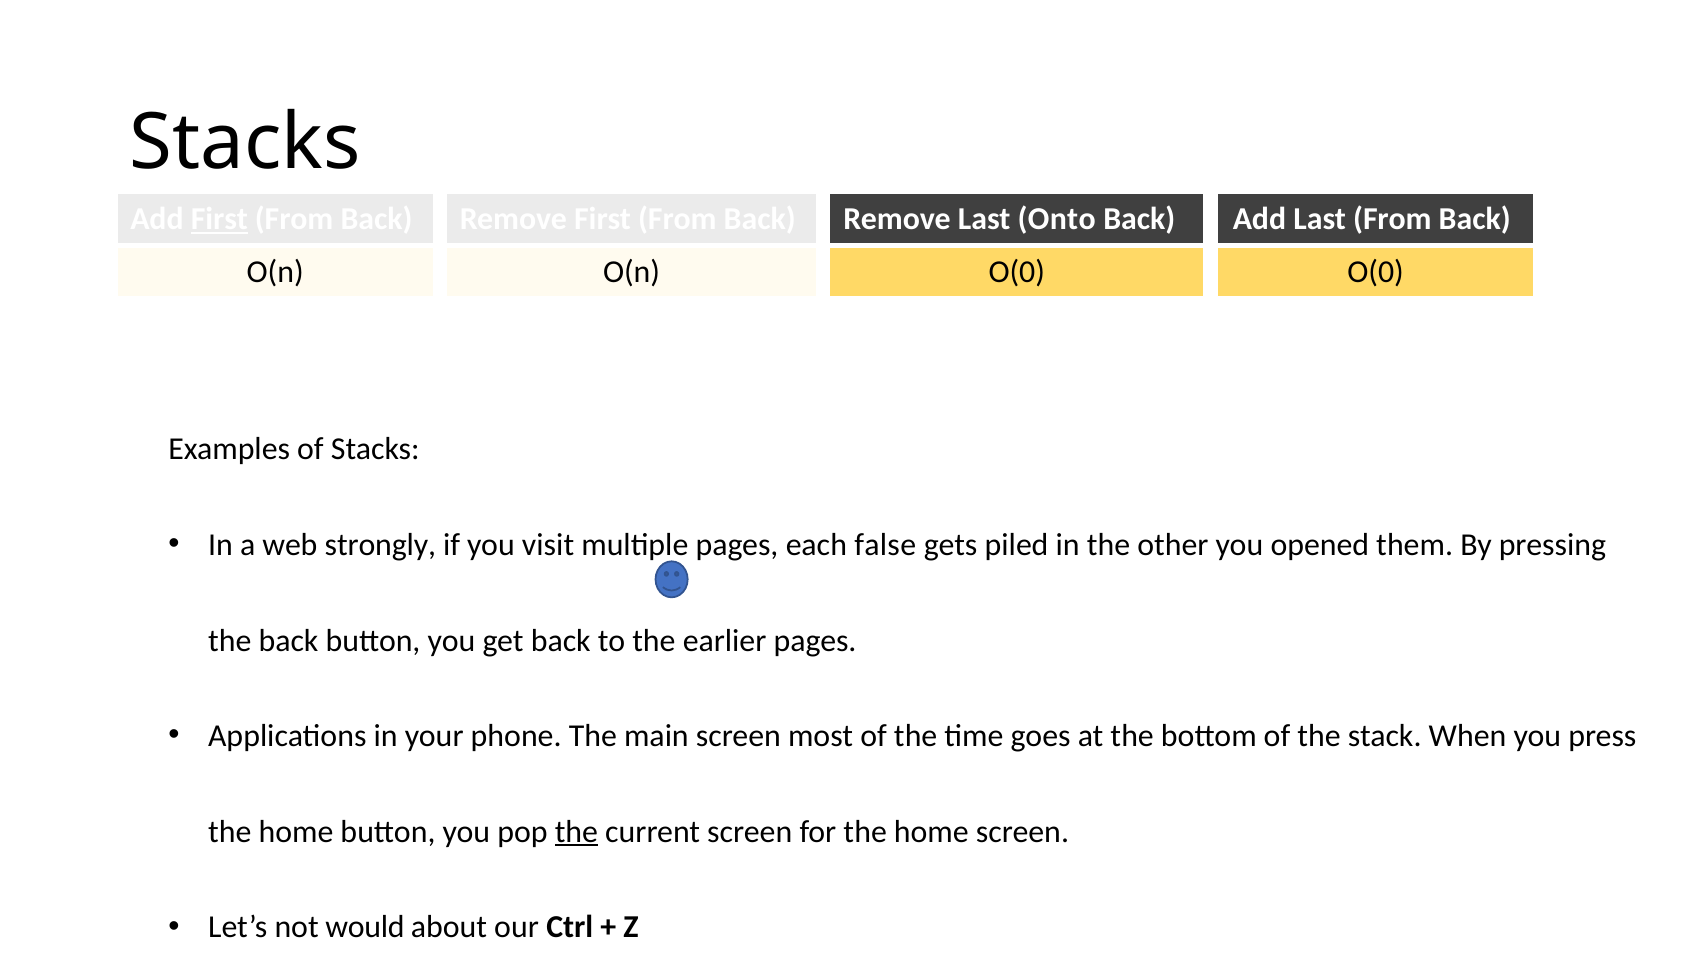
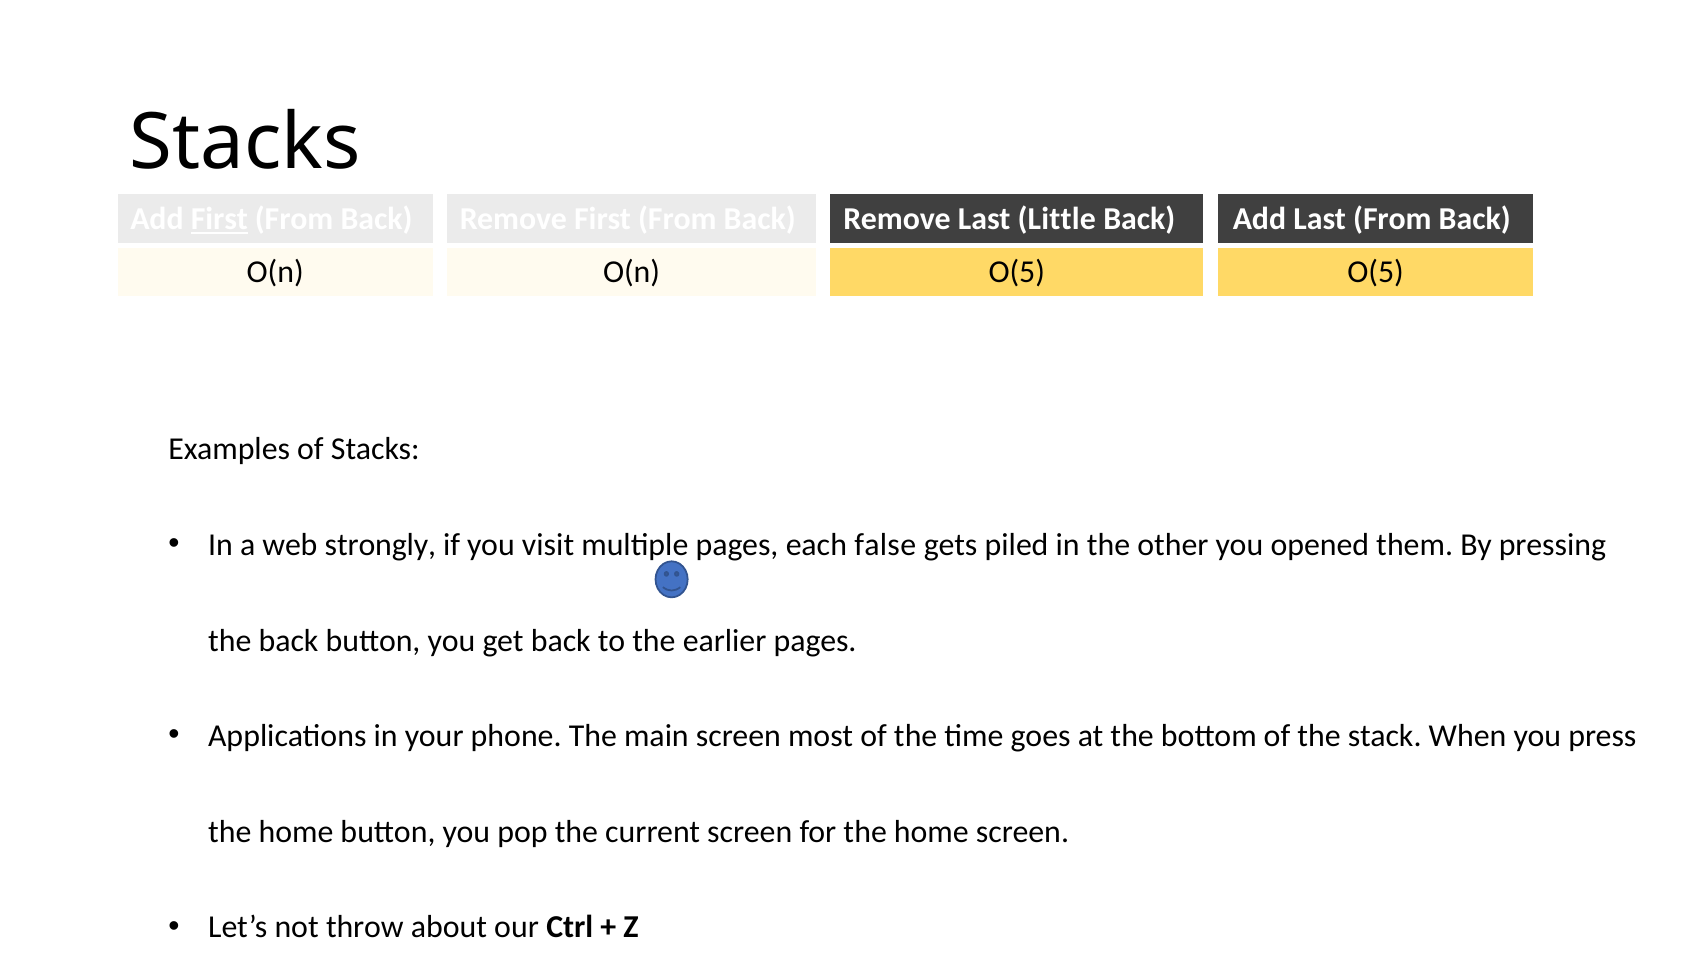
Onto: Onto -> Little
O(0 at (1017, 272): O(0 -> O(5
O(0 at (1376, 272): O(0 -> O(5
the at (576, 832) underline: present -> none
would: would -> throw
